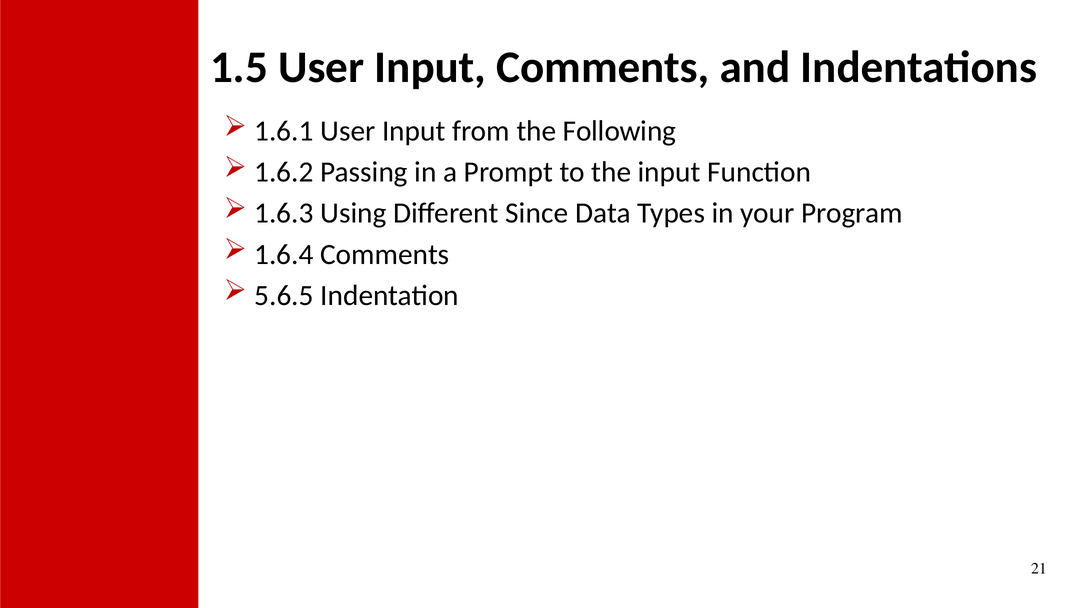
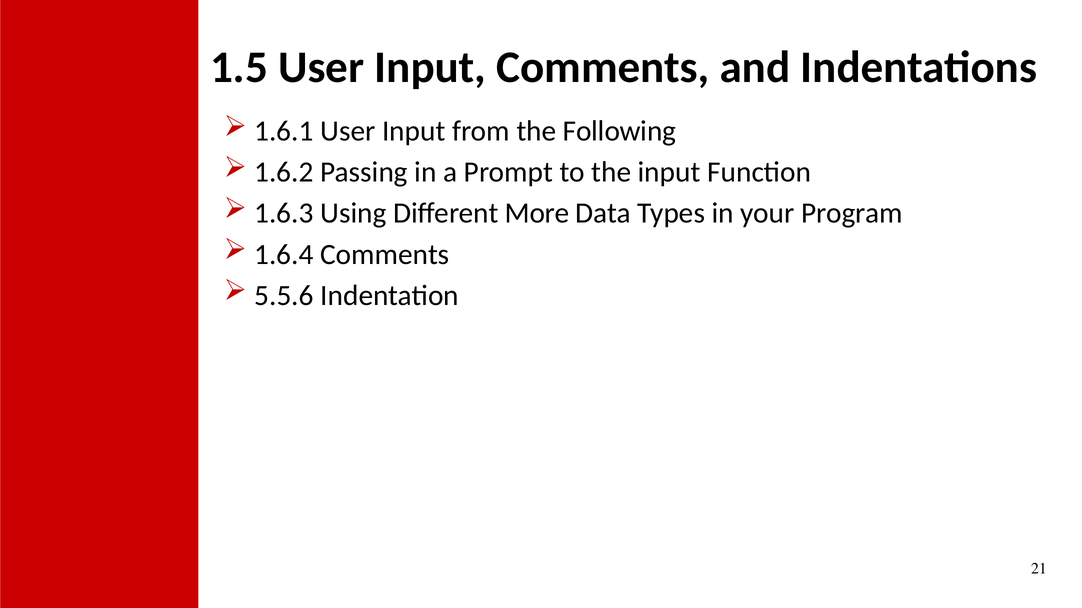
Since: Since -> More
5.6.5: 5.6.5 -> 5.5.6
